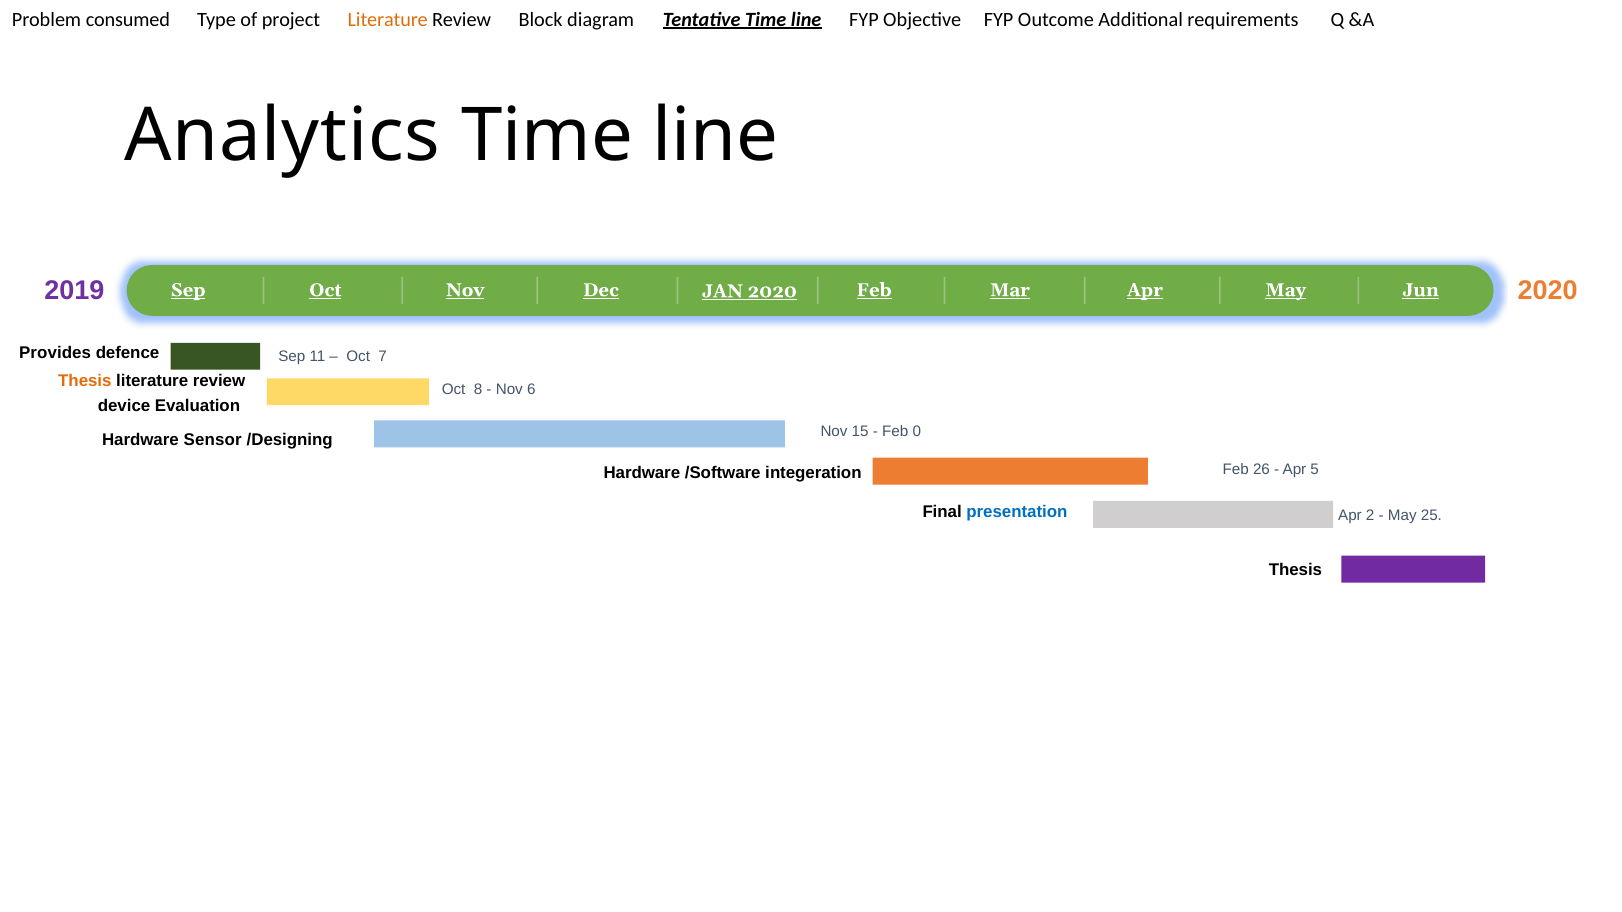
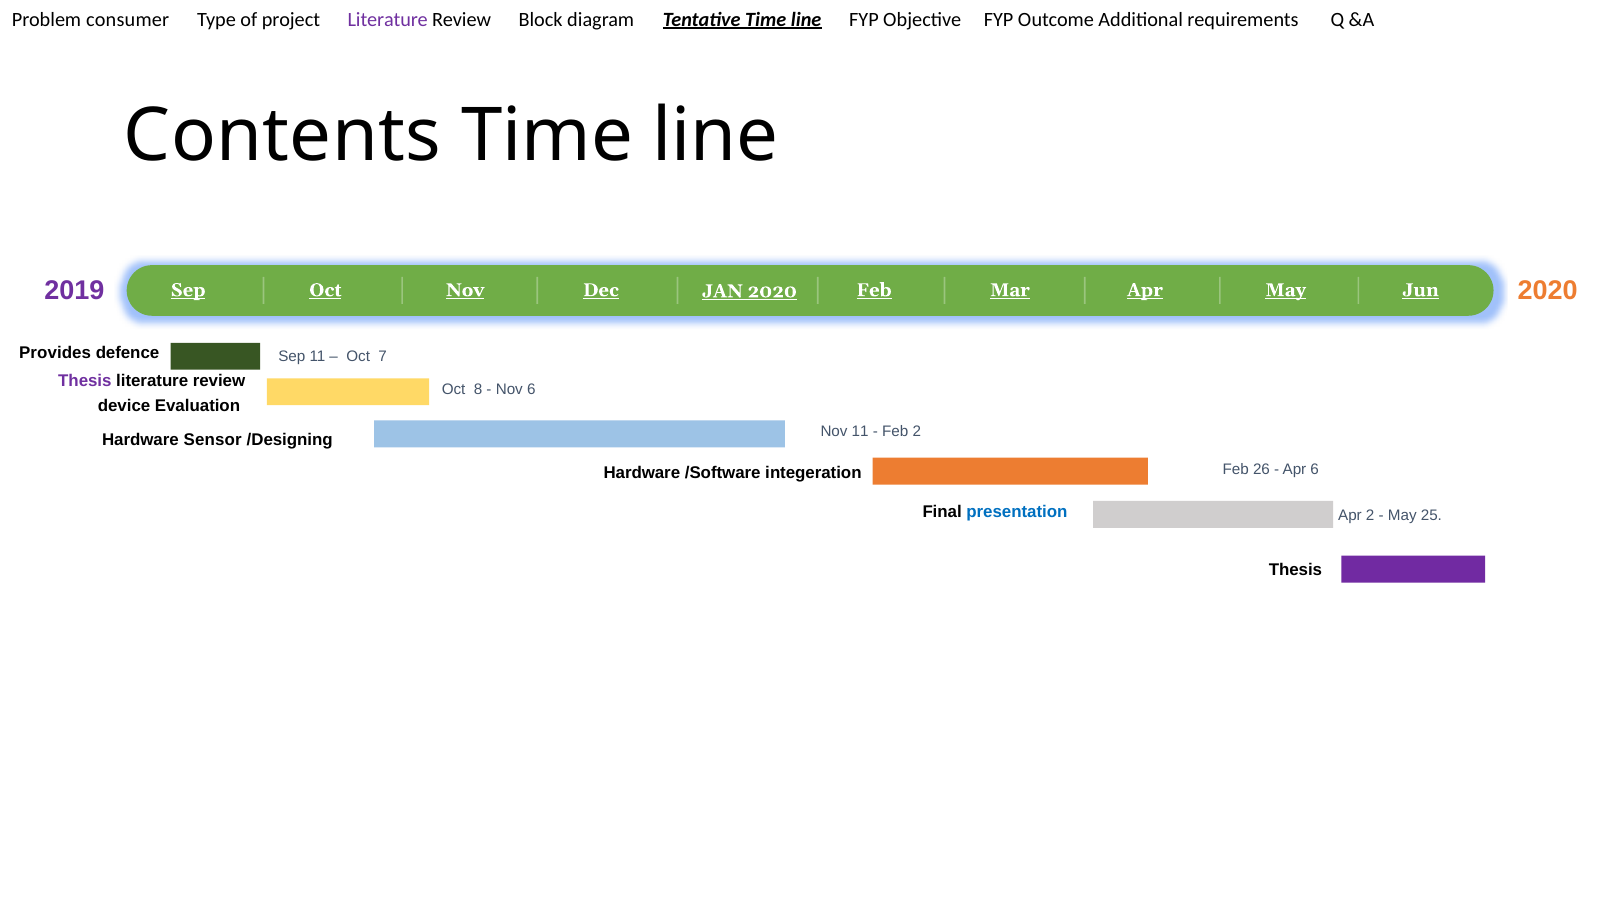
consumed: consumed -> consumer
Literature at (388, 20) colour: orange -> purple
Analytics: Analytics -> Contents
Thesis at (85, 381) colour: orange -> purple
Nov 15: 15 -> 11
Feb 0: 0 -> 2
Apr 5: 5 -> 6
